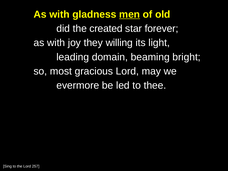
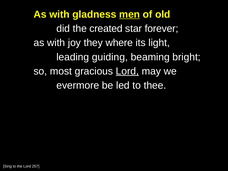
willing: willing -> where
domain: domain -> guiding
Lord at (127, 71) underline: none -> present
